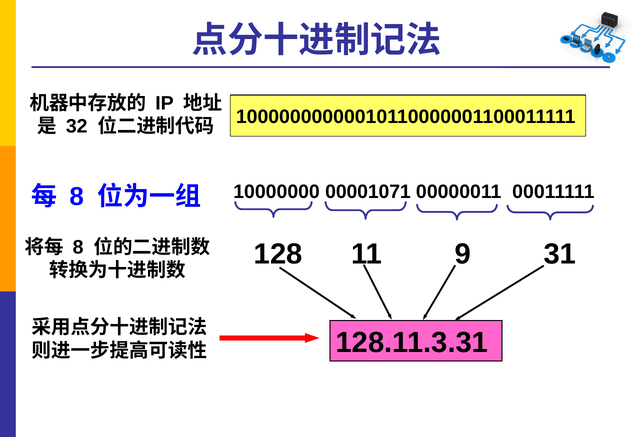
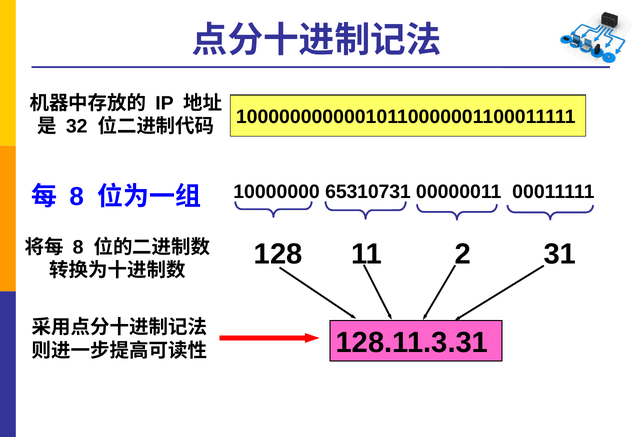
00001071: 00001071 -> 65310731
9: 9 -> 2
